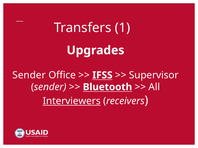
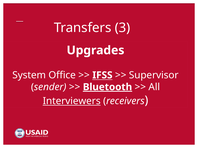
1: 1 -> 3
Sender at (29, 75): Sender -> System
Bluetooth underline: none -> present
